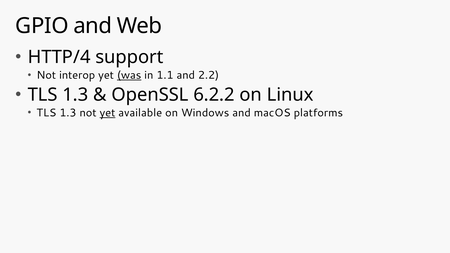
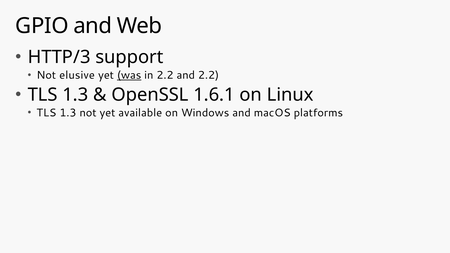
HTTP/4: HTTP/4 -> HTTP/3
interop: interop -> elusive
in 1.1: 1.1 -> 2.2
6.2.2: 6.2.2 -> 1.6.1
yet at (107, 113) underline: present -> none
